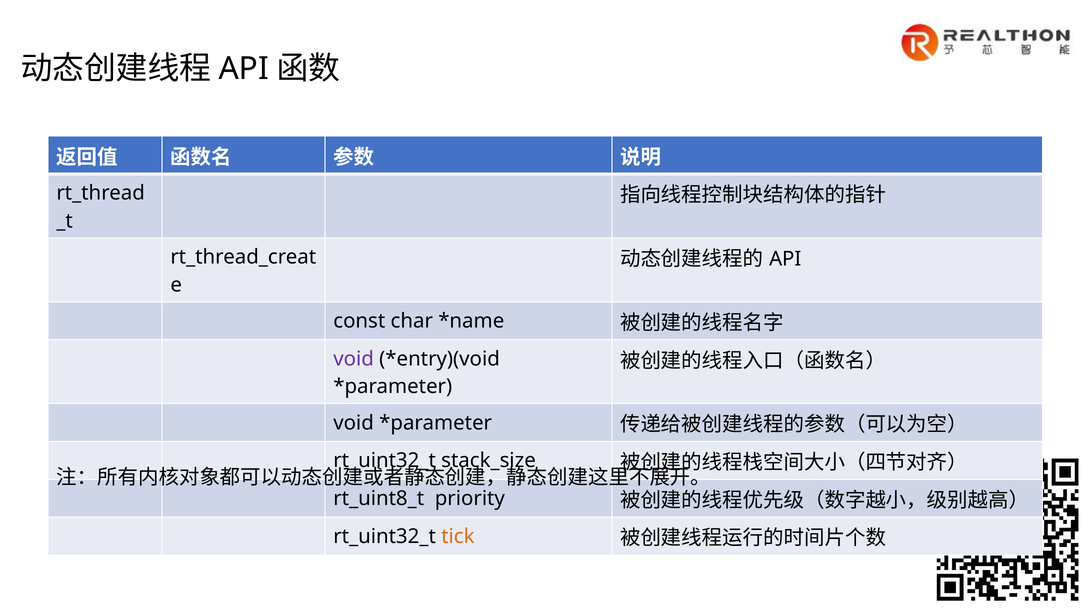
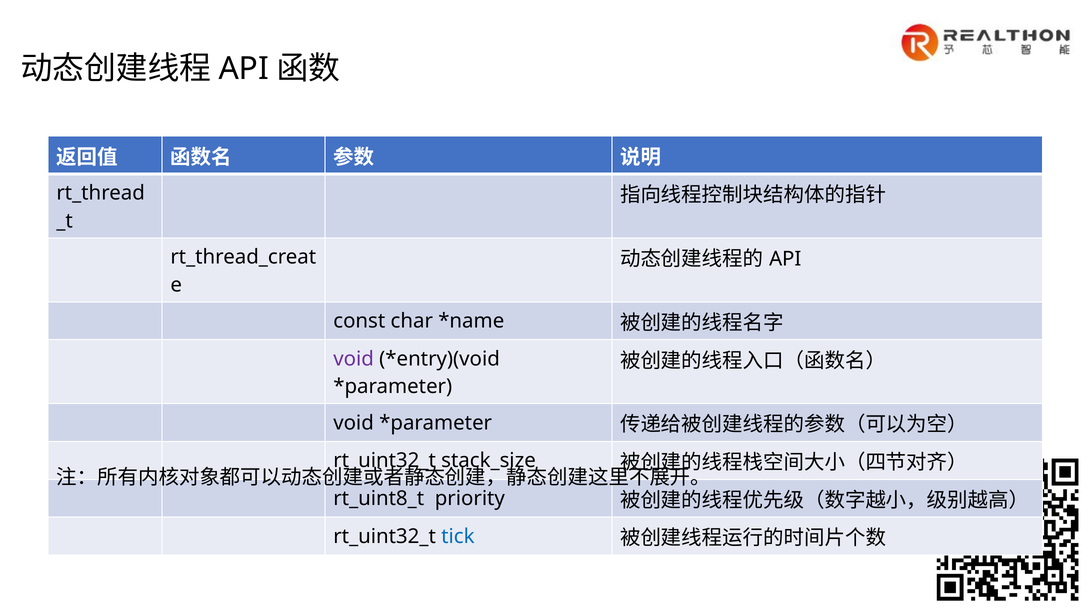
tick colour: orange -> blue
